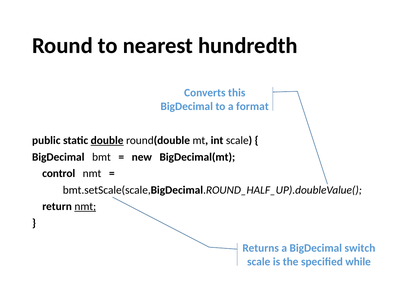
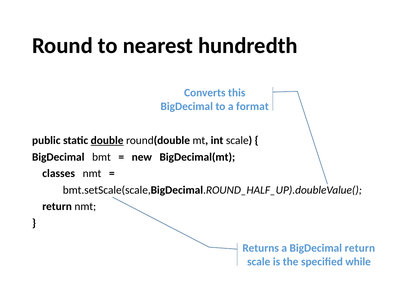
control: control -> classes
nmt at (85, 206) underline: present -> none
BigDecimal switch: switch -> return
